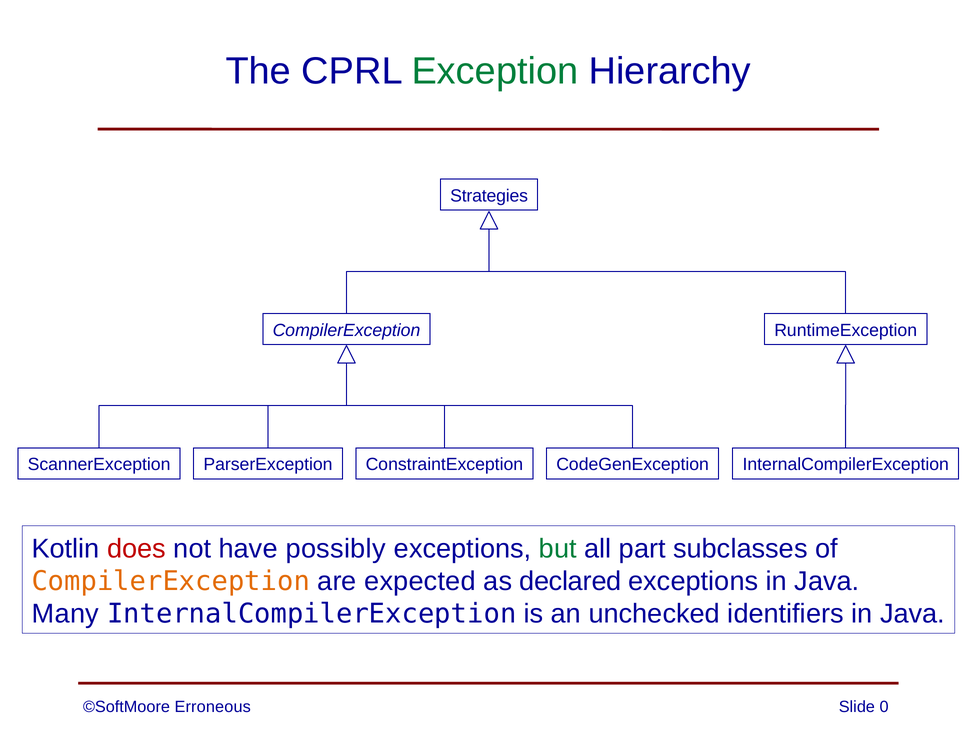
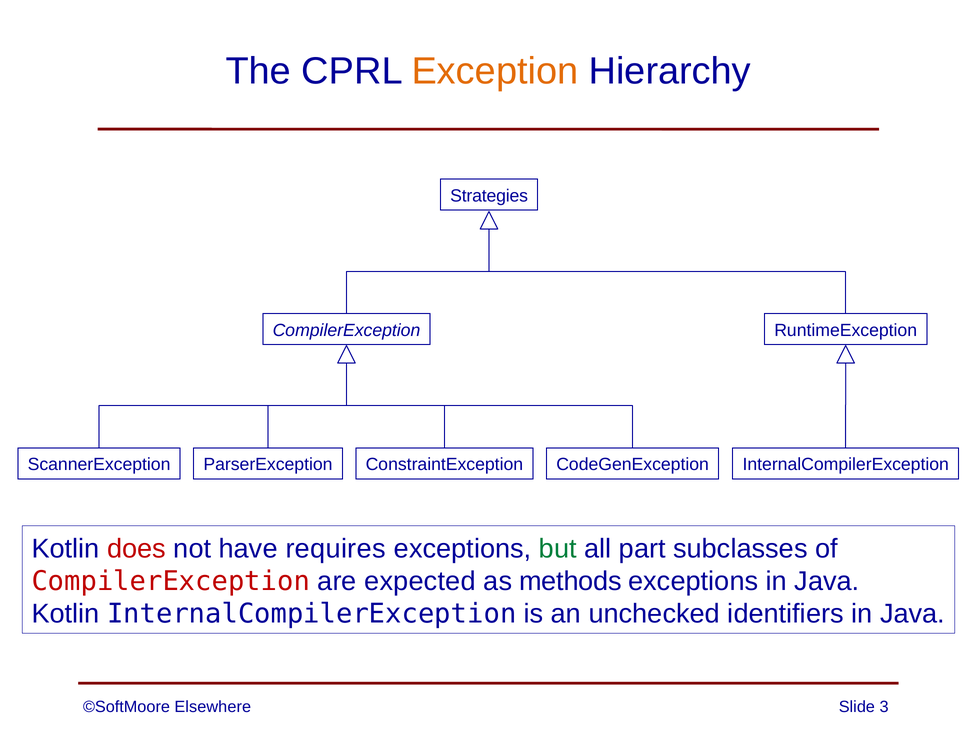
Exception colour: green -> orange
possibly: possibly -> requires
CompilerException at (171, 582) colour: orange -> red
declared: declared -> methods
Many at (65, 615): Many -> Kotlin
Erroneous: Erroneous -> Elsewhere
0: 0 -> 3
